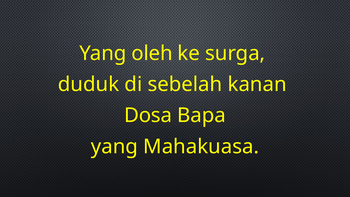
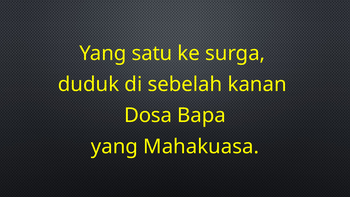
oleh: oleh -> satu
